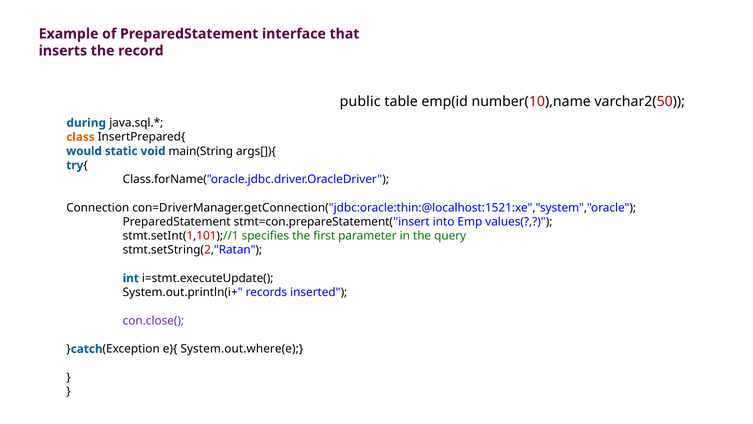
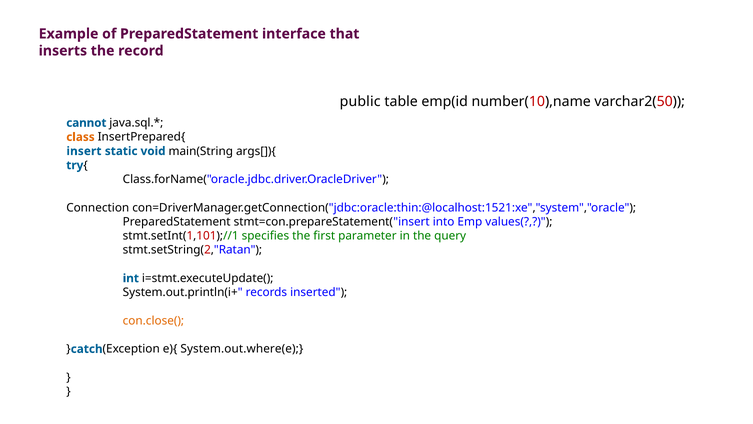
during: during -> cannot
would: would -> insert
con.close( colour: purple -> orange
